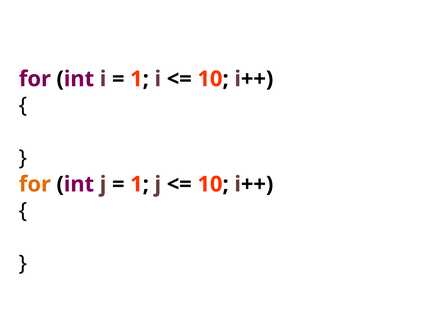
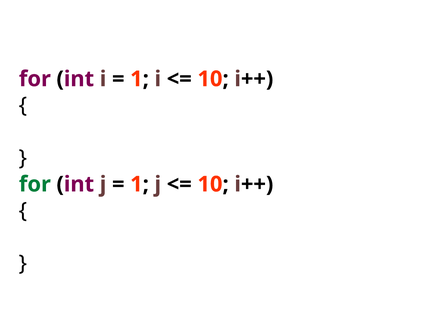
for at (35, 184) colour: orange -> green
